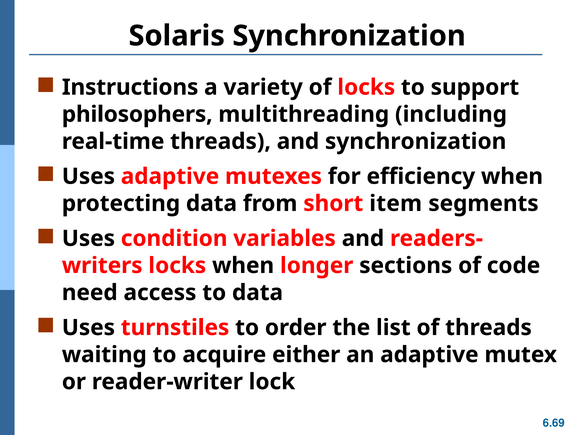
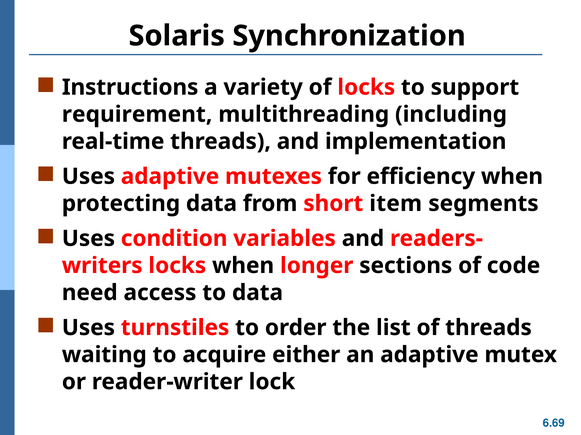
philosophers: philosophers -> requirement
and synchronization: synchronization -> implementation
